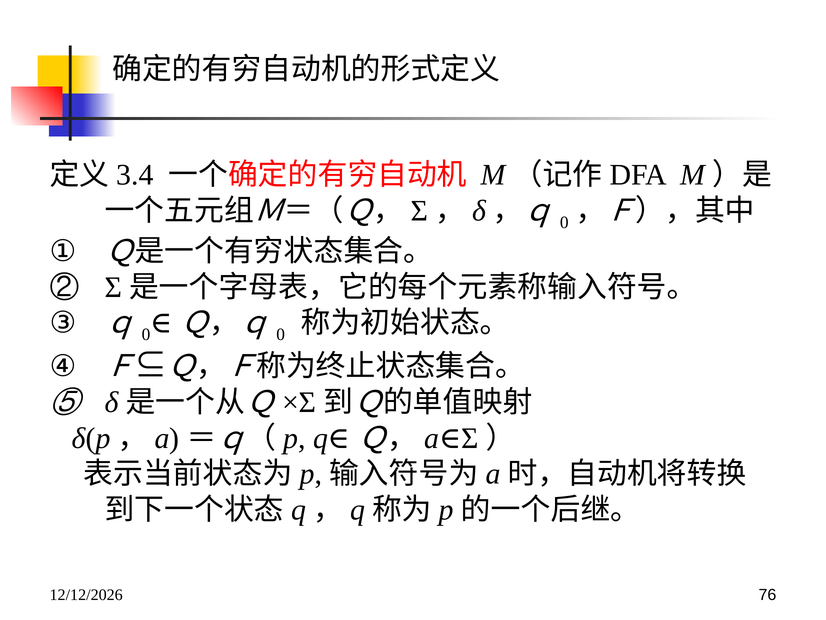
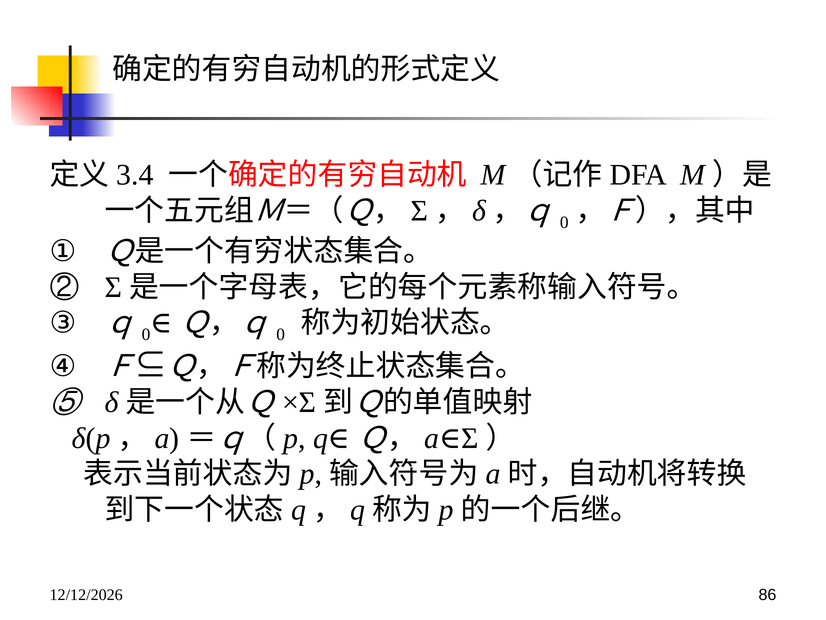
76: 76 -> 86
